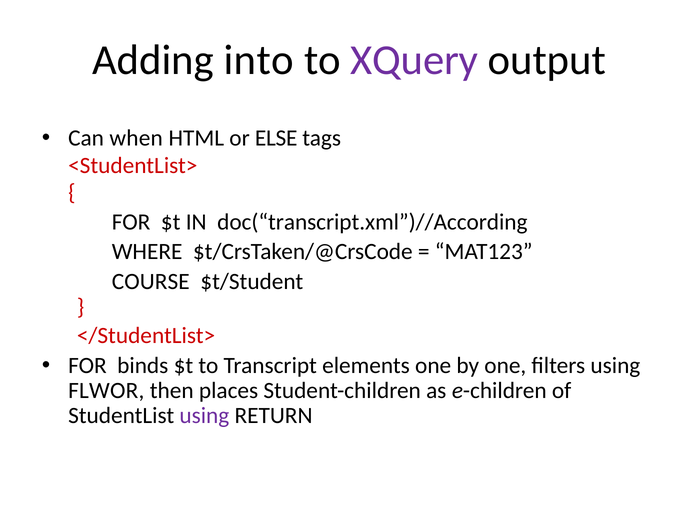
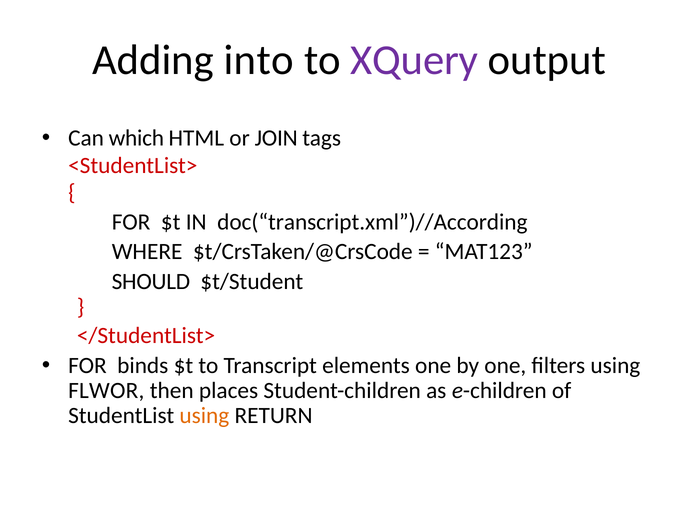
when: when -> which
ELSE: ELSE -> JOIN
COURSE: COURSE -> SHOULD
using at (204, 416) colour: purple -> orange
